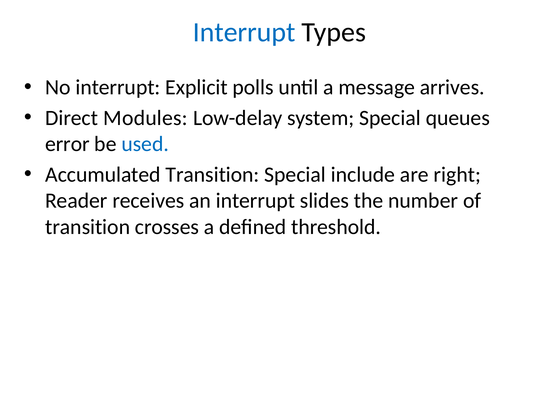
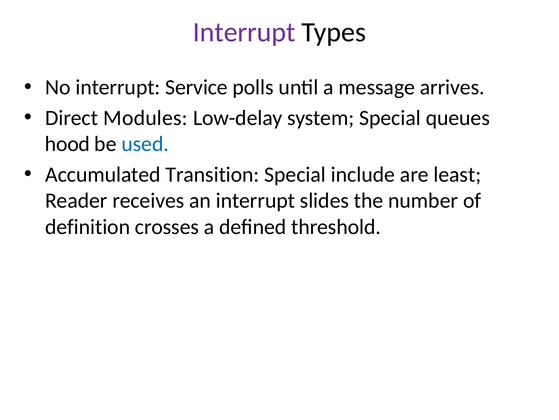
Interrupt at (244, 32) colour: blue -> purple
Explicit: Explicit -> Service
error: error -> hood
right: right -> least
transition at (88, 226): transition -> definition
